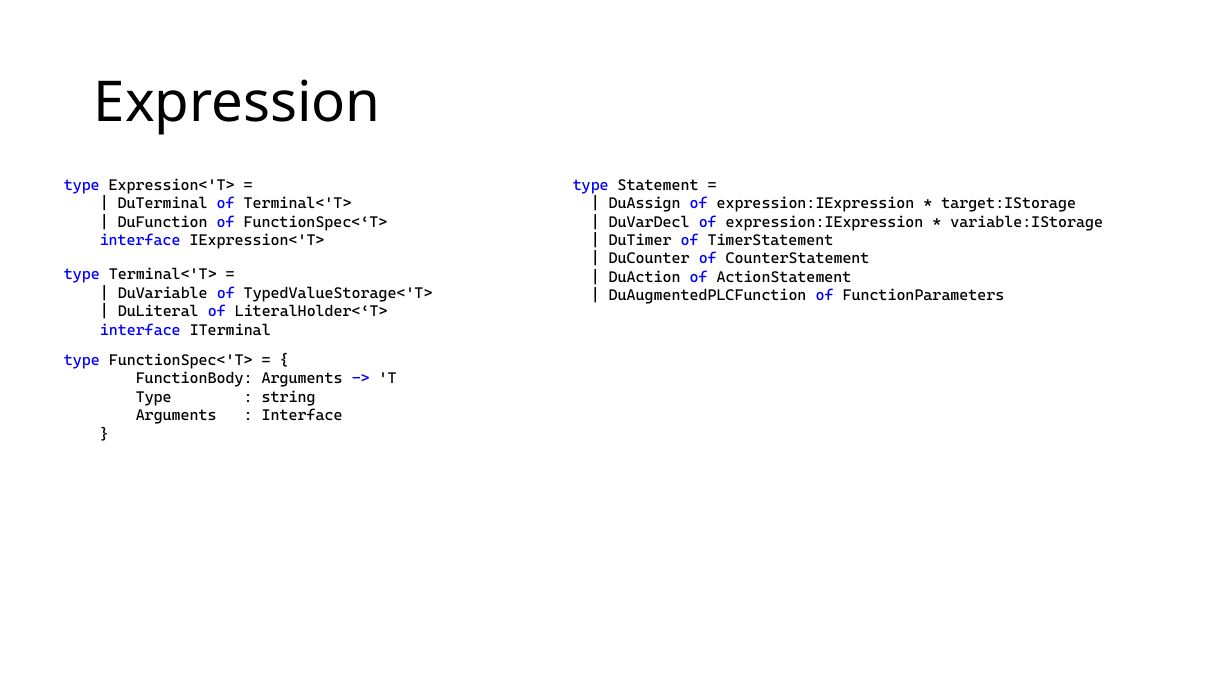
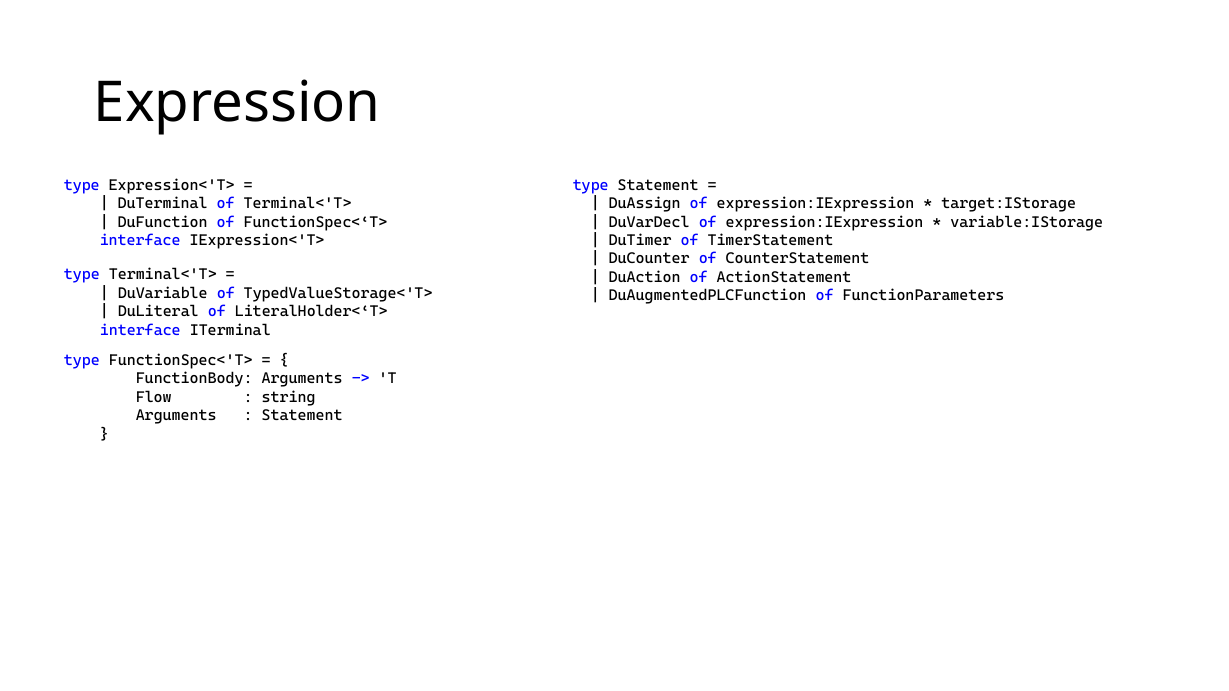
Type at (154, 397): Type -> Flow
Interface at (302, 416): Interface -> Statement
